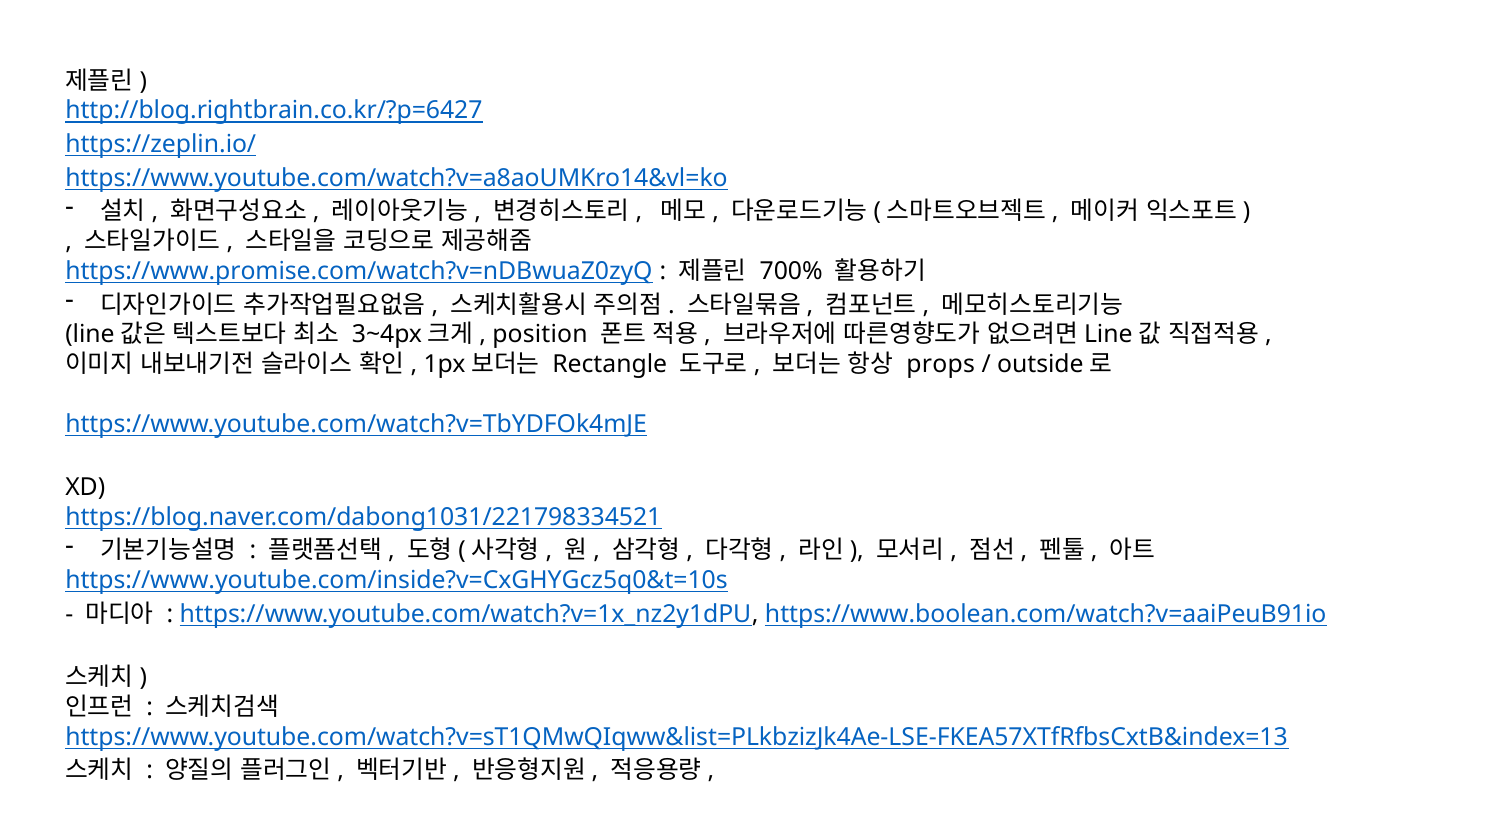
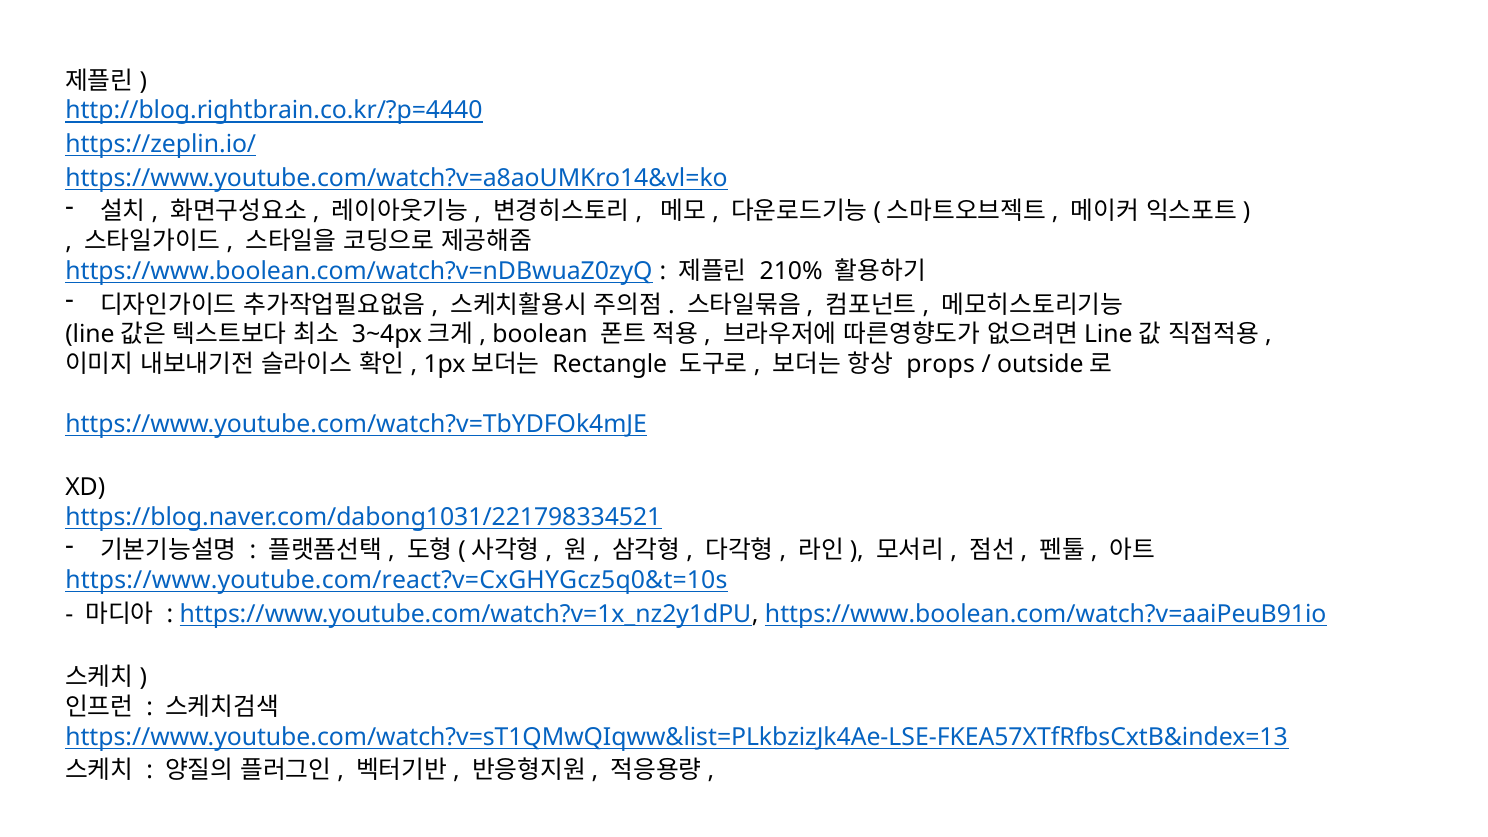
http://blog.rightbrain.co.kr/?p=6427: http://blog.rightbrain.co.kr/?p=6427 -> http://blog.rightbrain.co.kr/?p=4440
https://www.promise.com/watch?v=nDBwuaZ0zyQ: https://www.promise.com/watch?v=nDBwuaZ0zyQ -> https://www.boolean.com/watch?v=nDBwuaZ0zyQ
700%: 700% -> 210%
position: position -> boolean
https://www.youtube.com/inside?v=CxGHYGcz5q0&t=10s: https://www.youtube.com/inside?v=CxGHYGcz5q0&t=10s -> https://www.youtube.com/react?v=CxGHYGcz5q0&t=10s
